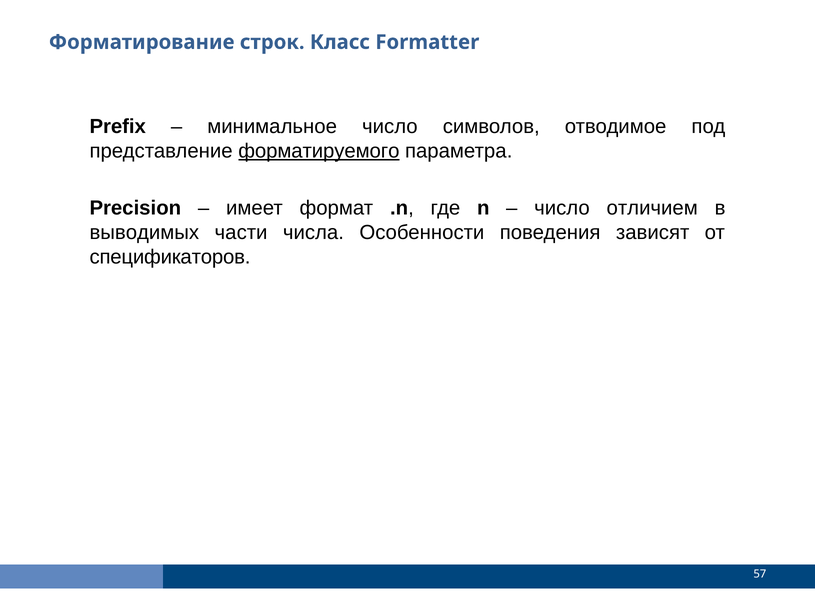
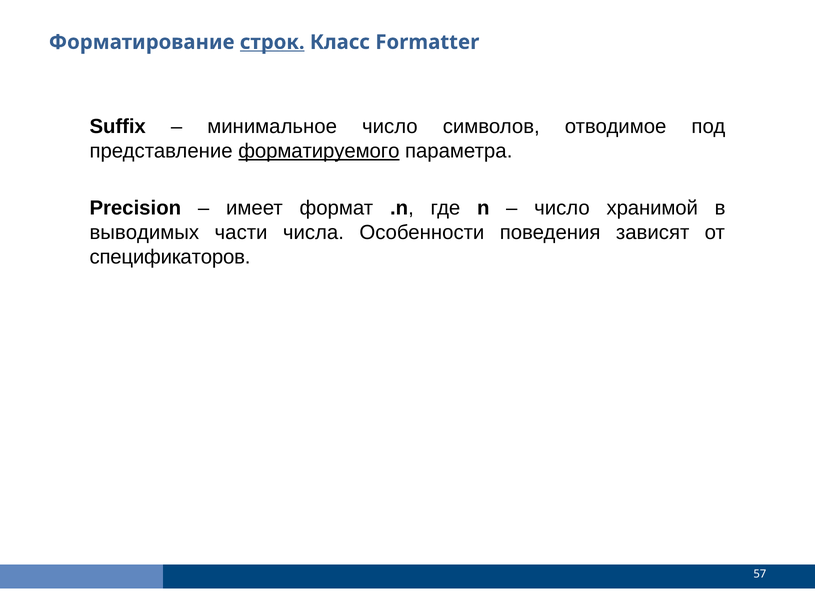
строк underline: none -> present
Prefix: Prefix -> Suffix
отличием: отличием -> хранимой
